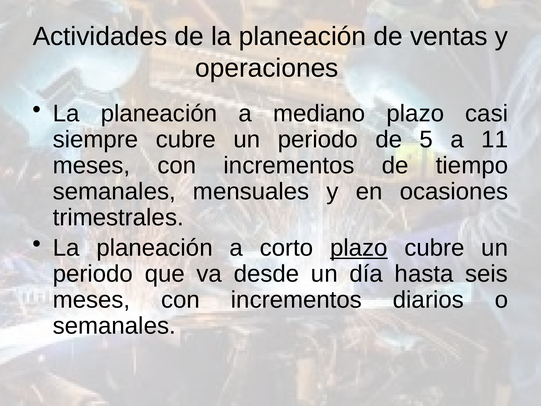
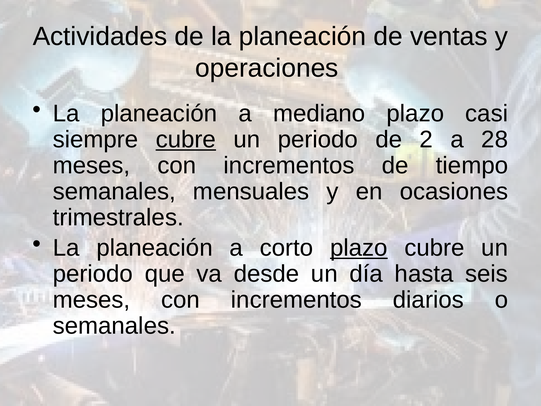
cubre at (186, 139) underline: none -> present
5: 5 -> 2
11: 11 -> 28
